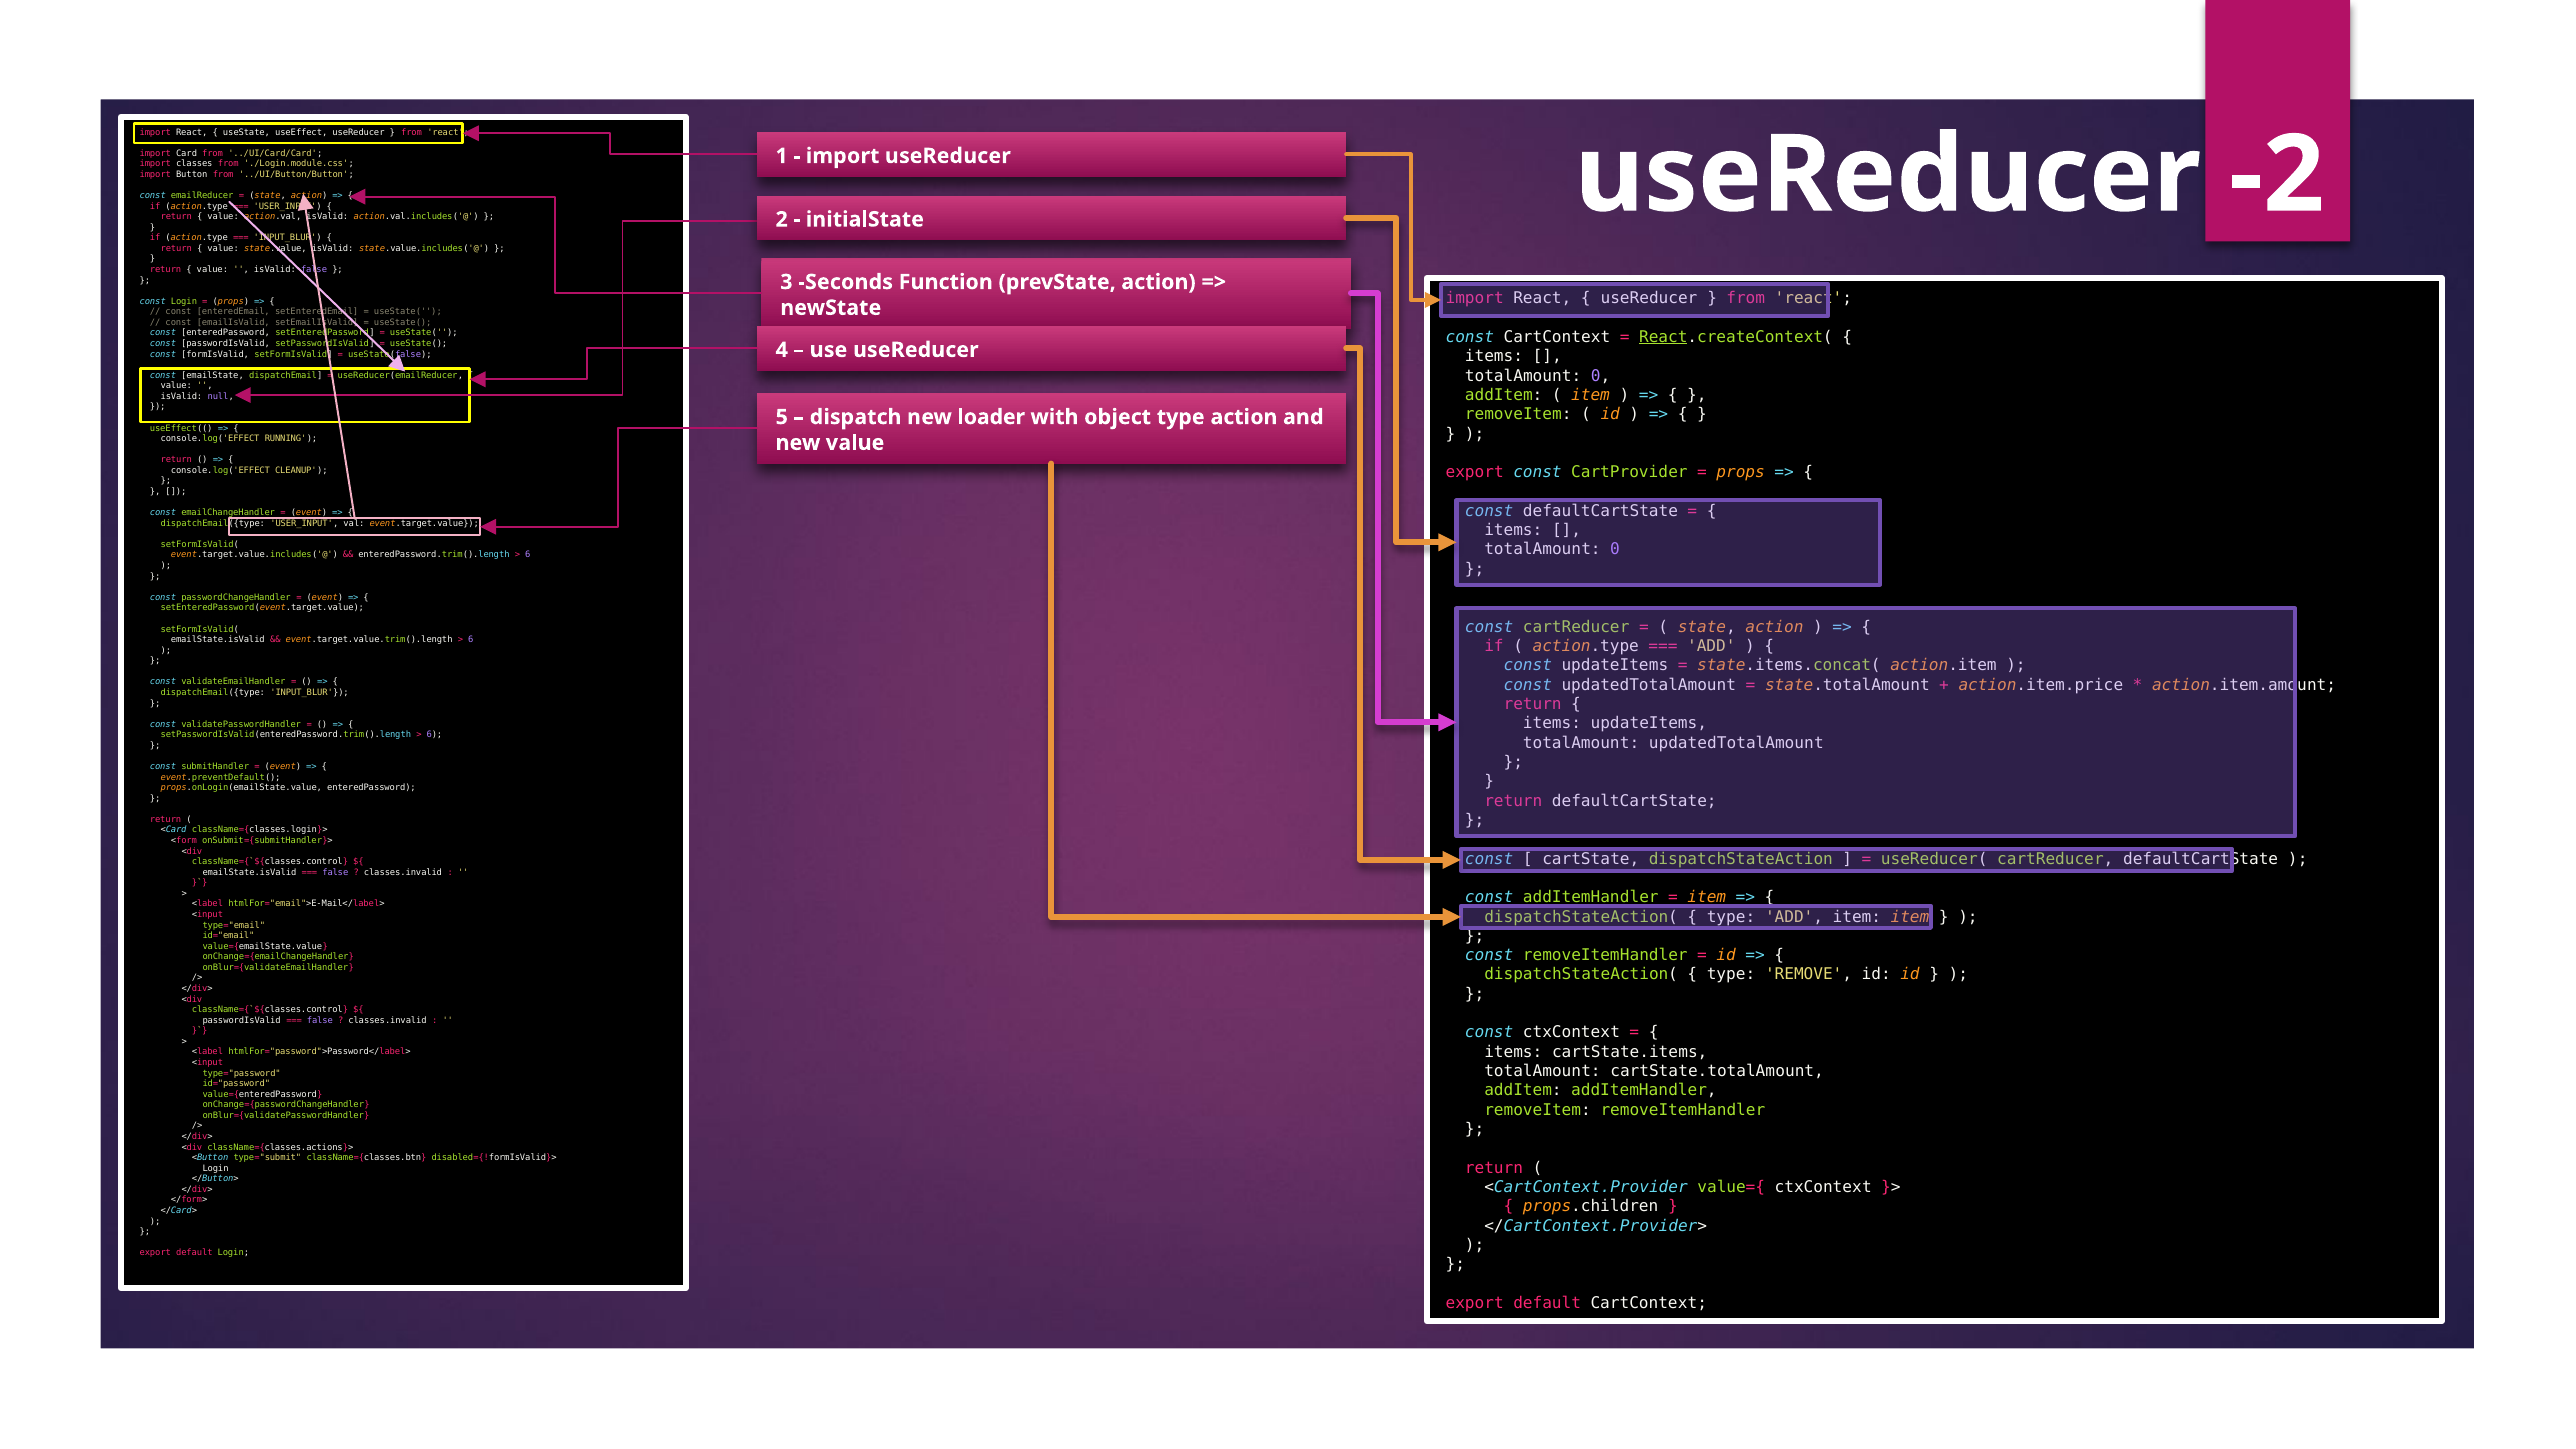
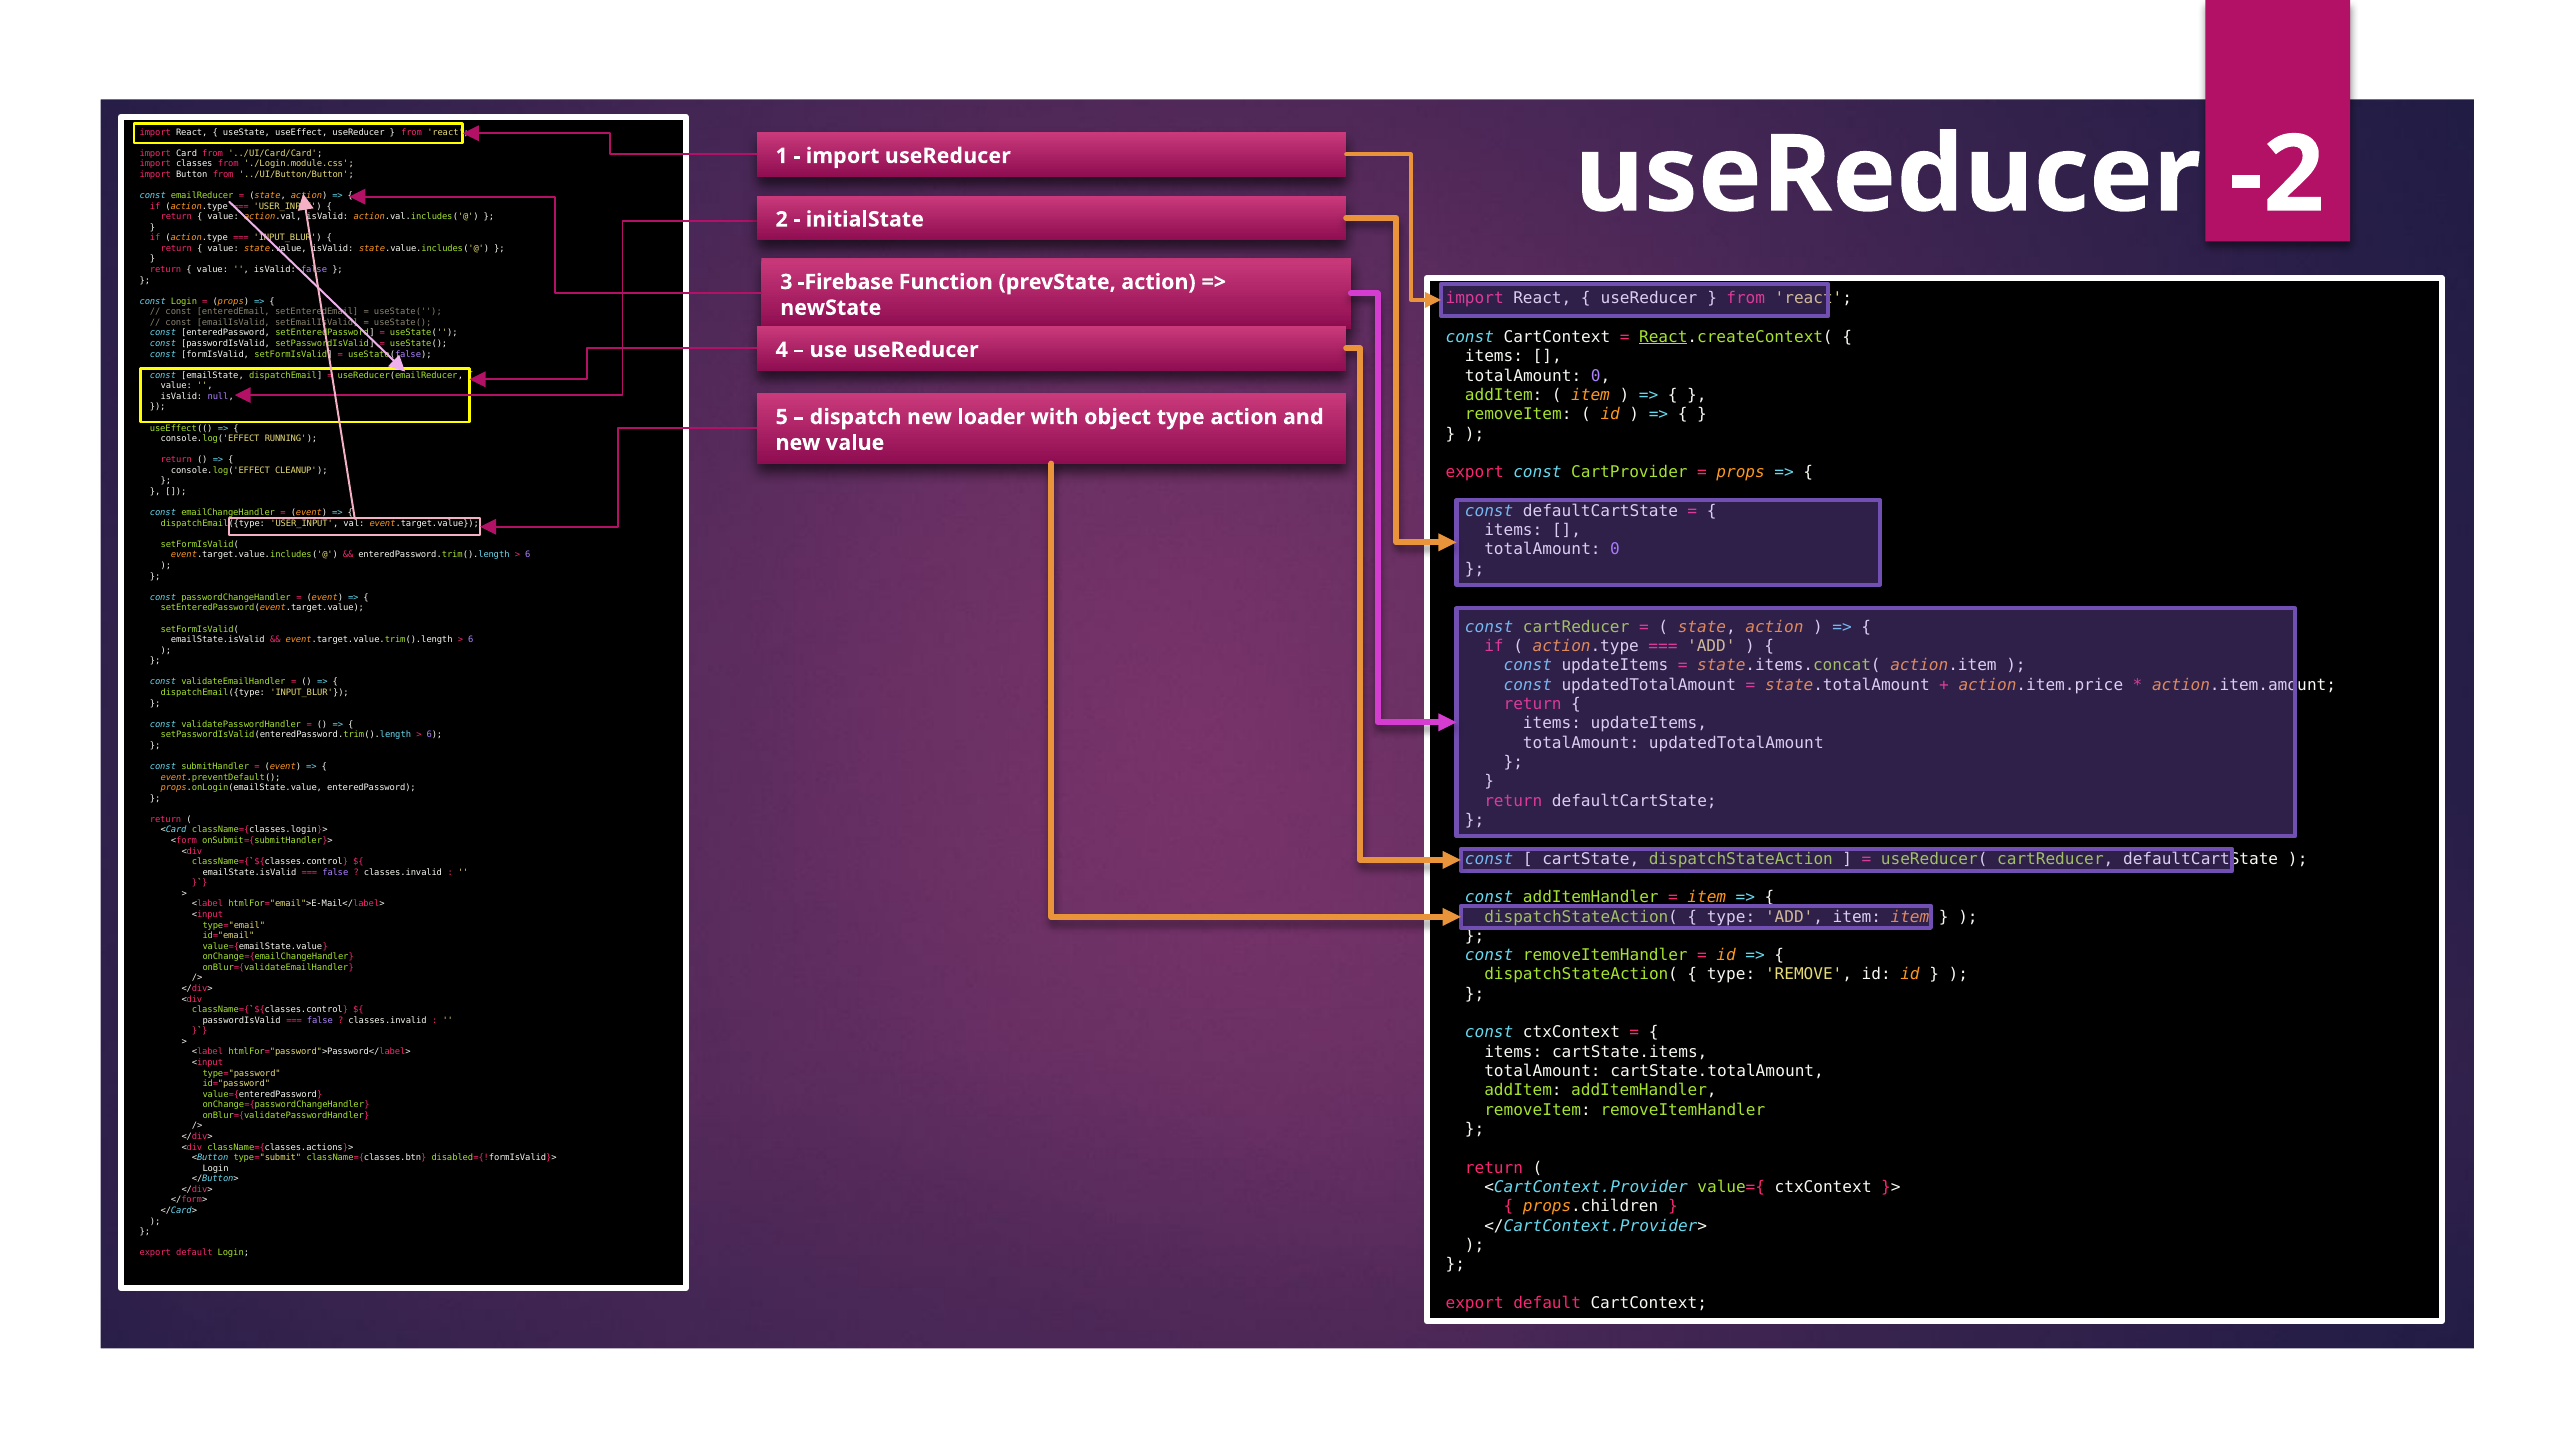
Seconds: Seconds -> Firebase
